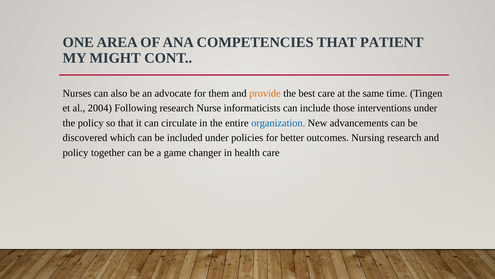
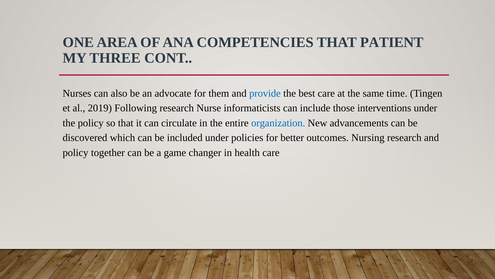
MIGHT: MIGHT -> THREE
provide colour: orange -> blue
2004: 2004 -> 2019
